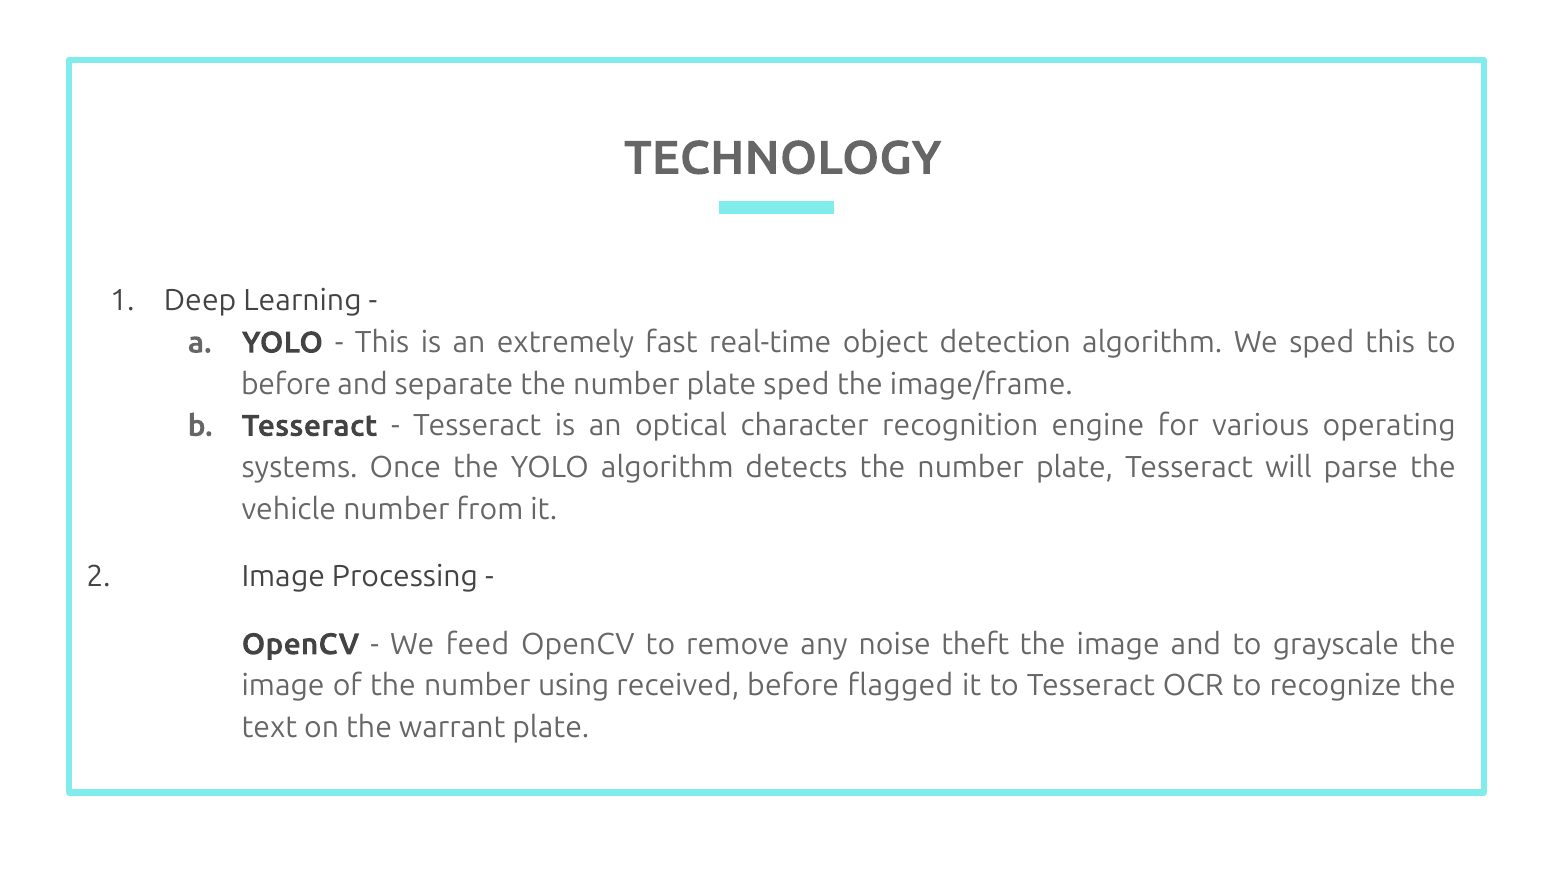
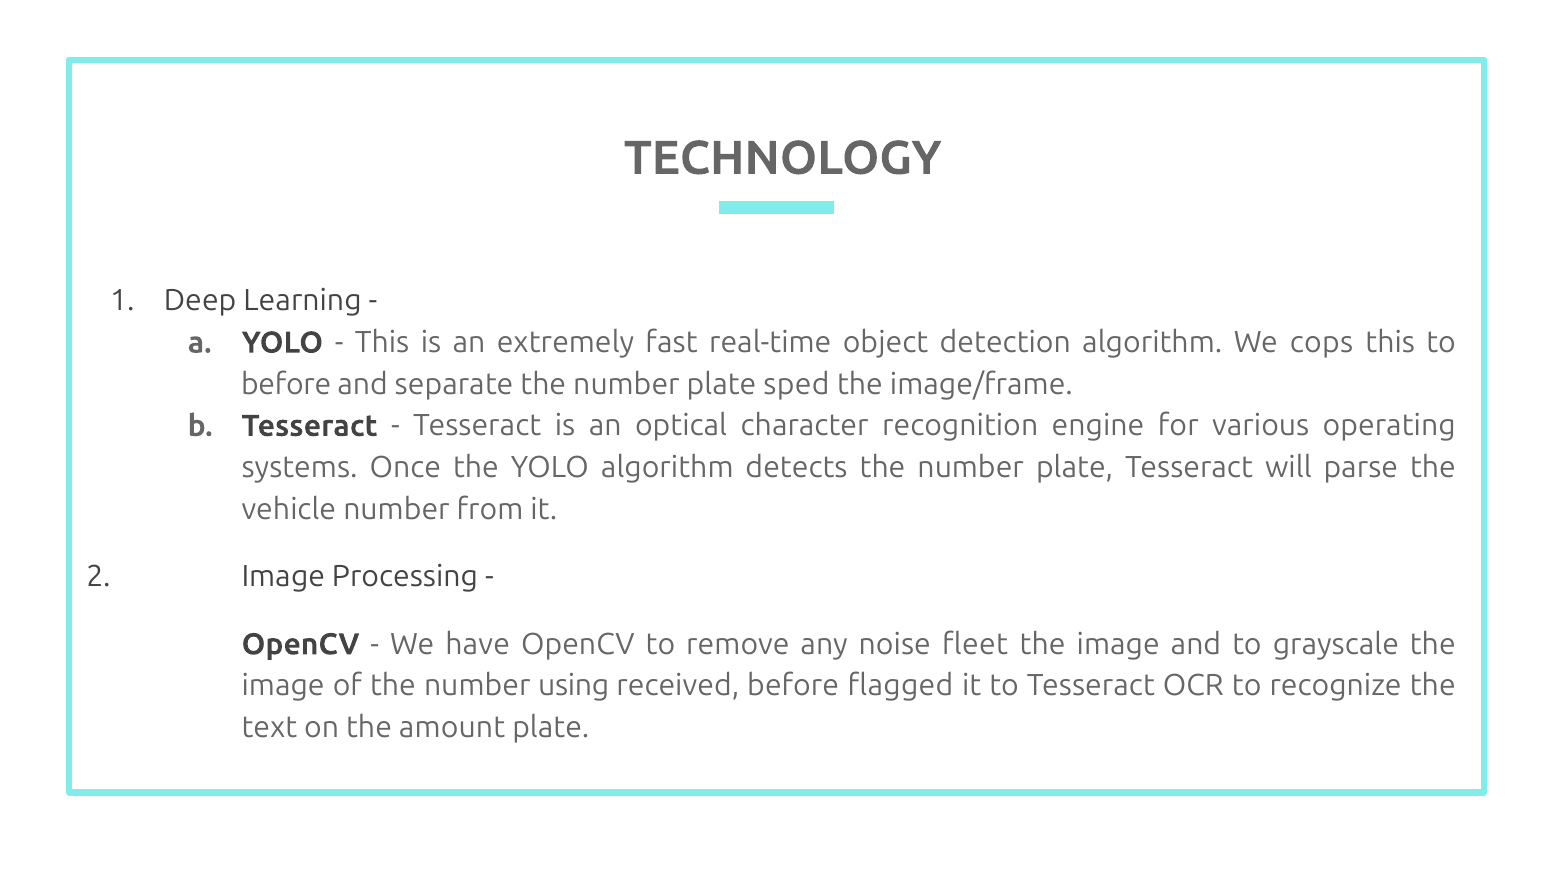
We sped: sped -> cops
feed: feed -> have
theft: theft -> fleet
warrant: warrant -> amount
